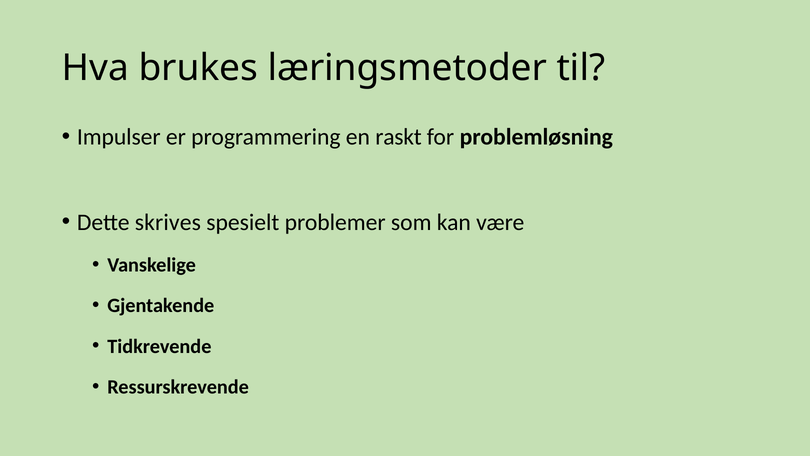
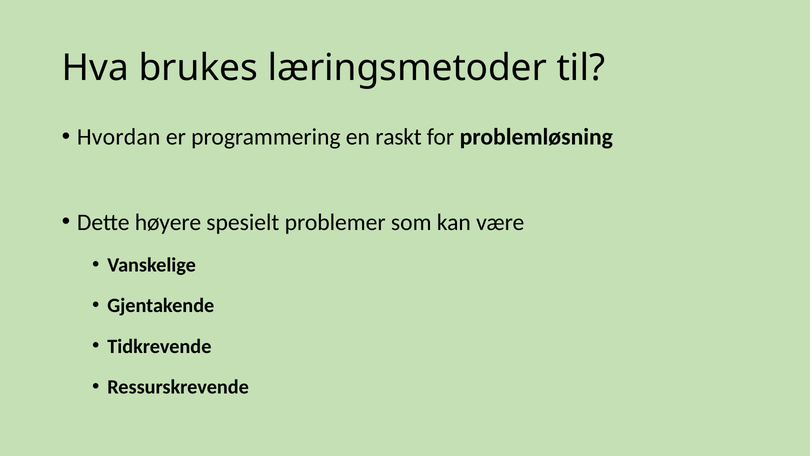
Impulser: Impulser -> Hvordan
skrives: skrives -> høyere
